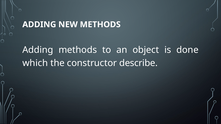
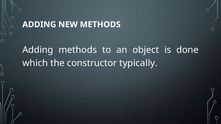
describe: describe -> typically
